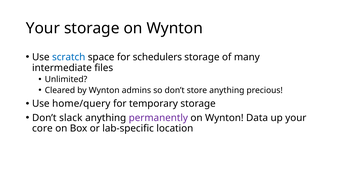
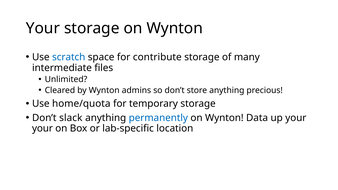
schedulers: schedulers -> contribute
home/query: home/query -> home/quota
permanently colour: purple -> blue
core at (42, 129): core -> your
